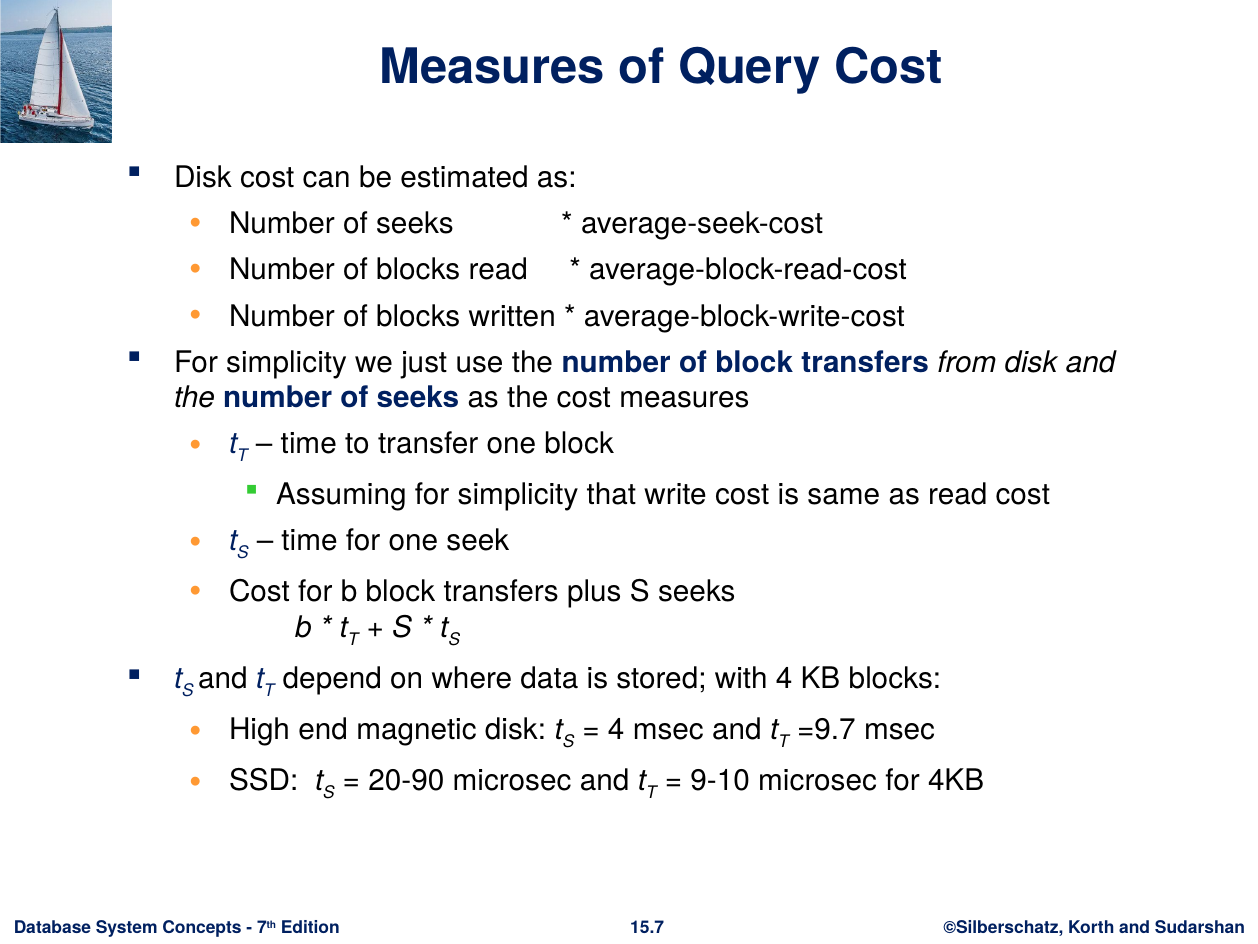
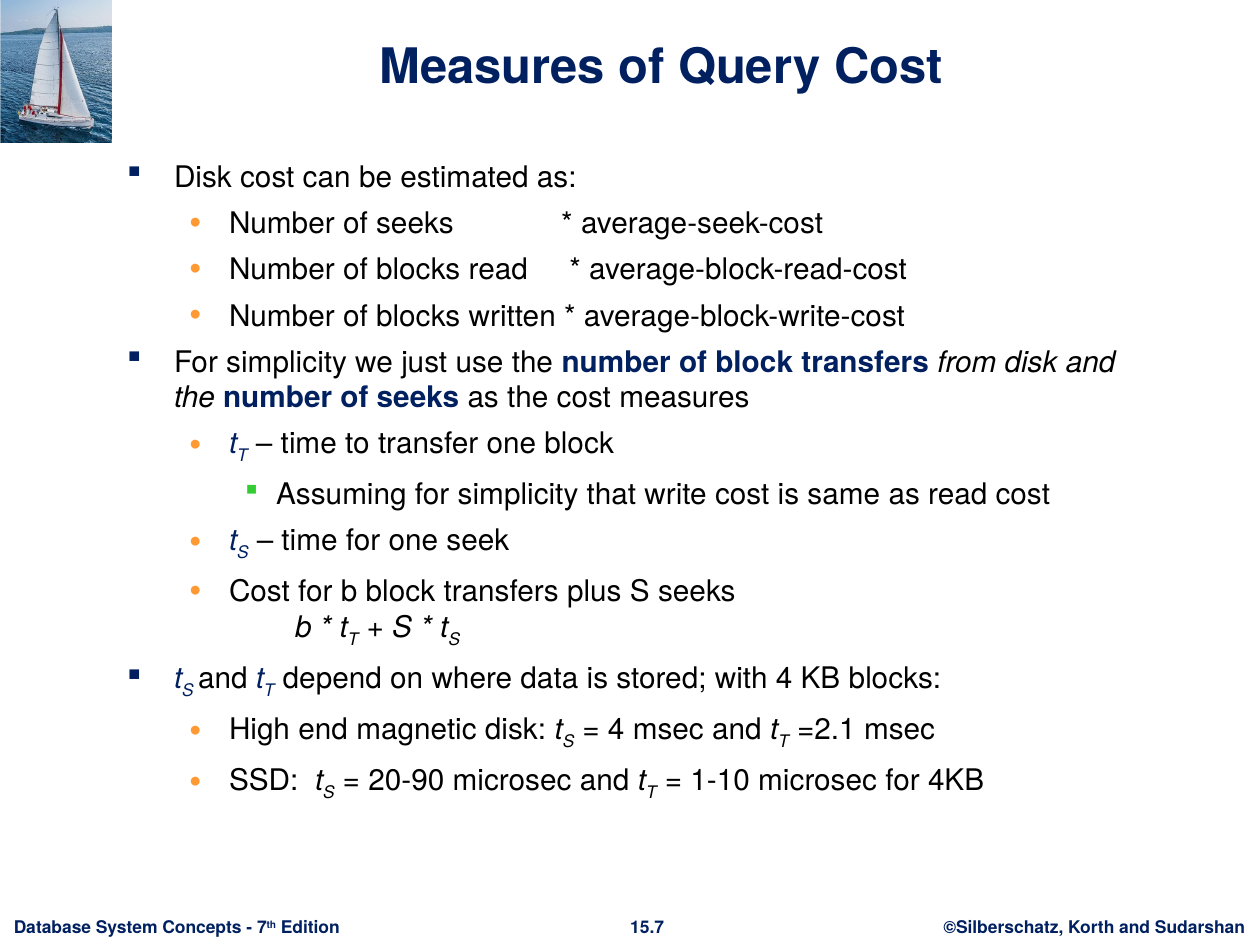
=9.7: =9.7 -> =2.1
9-10: 9-10 -> 1-10
